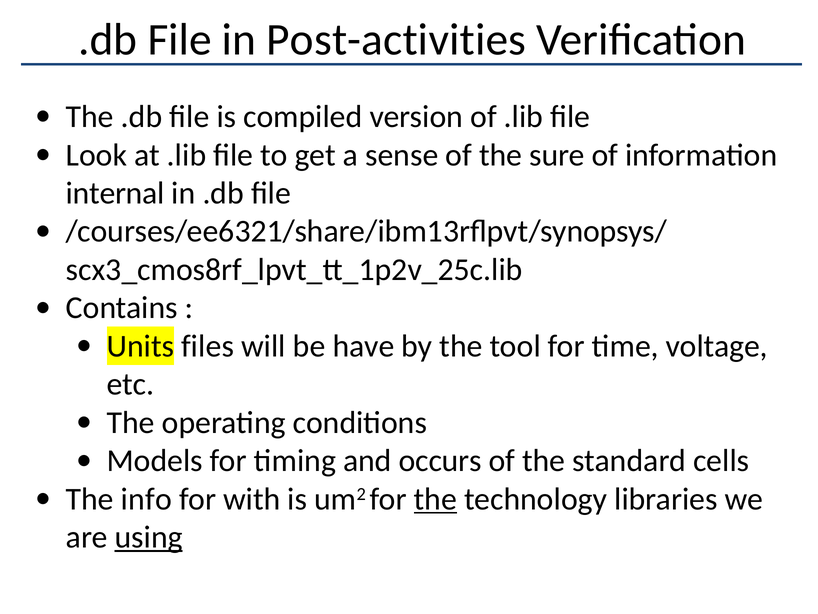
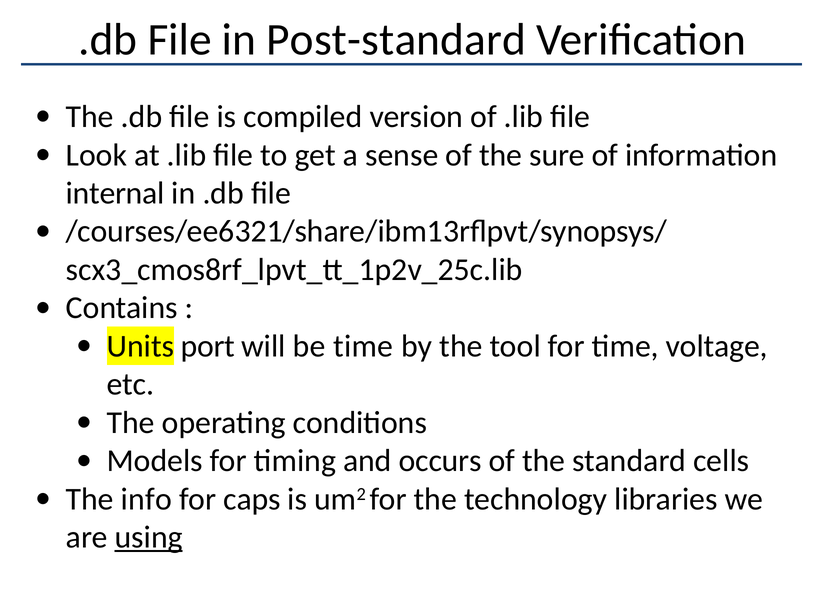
Post-activities: Post-activities -> Post-standard
files: files -> port
be have: have -> time
with: with -> caps
the at (435, 499) underline: present -> none
